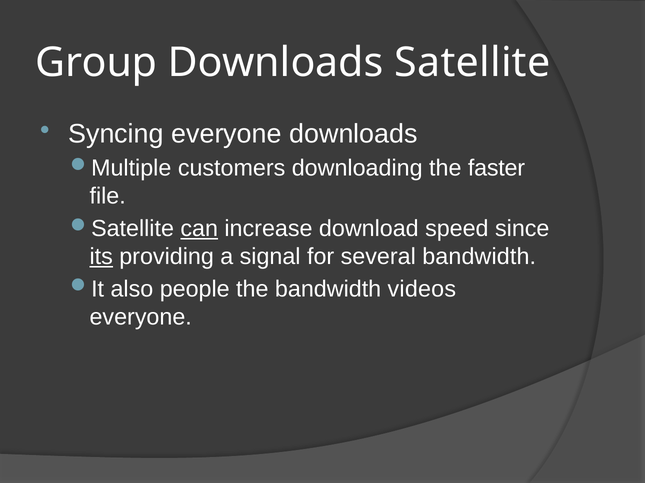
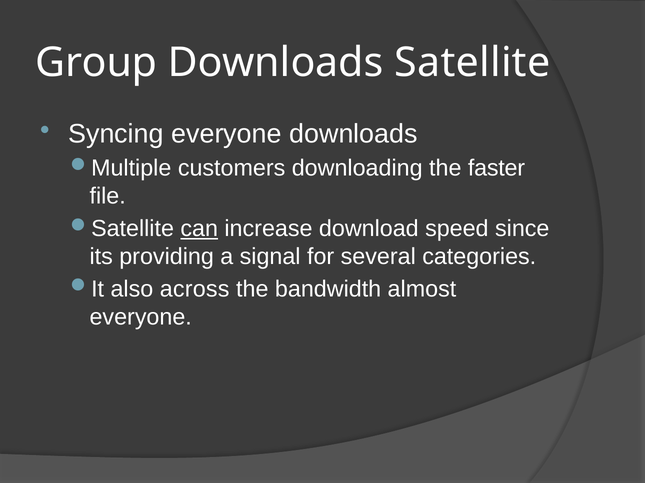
its underline: present -> none
several bandwidth: bandwidth -> categories
people: people -> across
videos: videos -> almost
